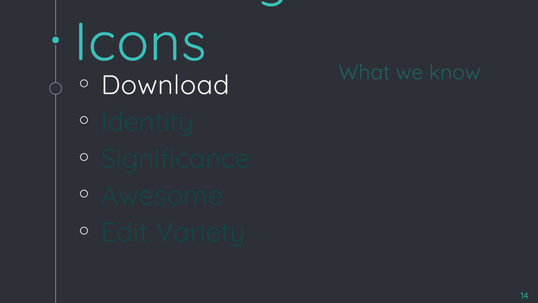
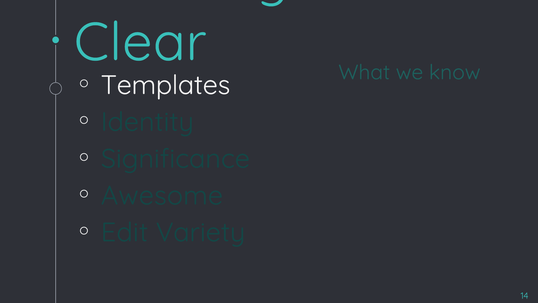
Icons: Icons -> Clear
Download: Download -> Templates
